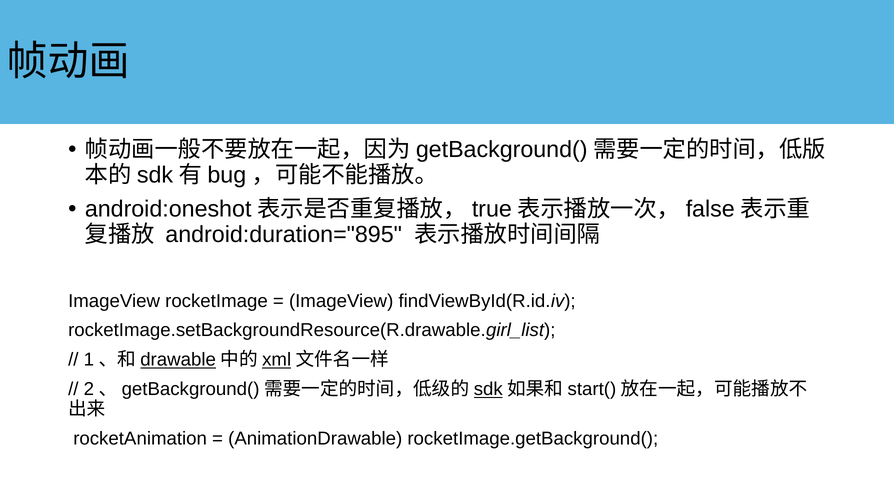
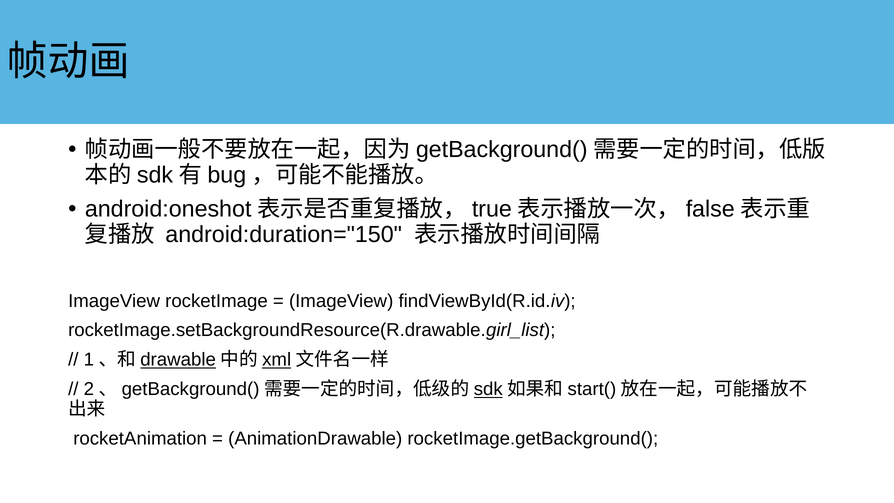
android:duration="895: android:duration="895 -> android:duration="150
